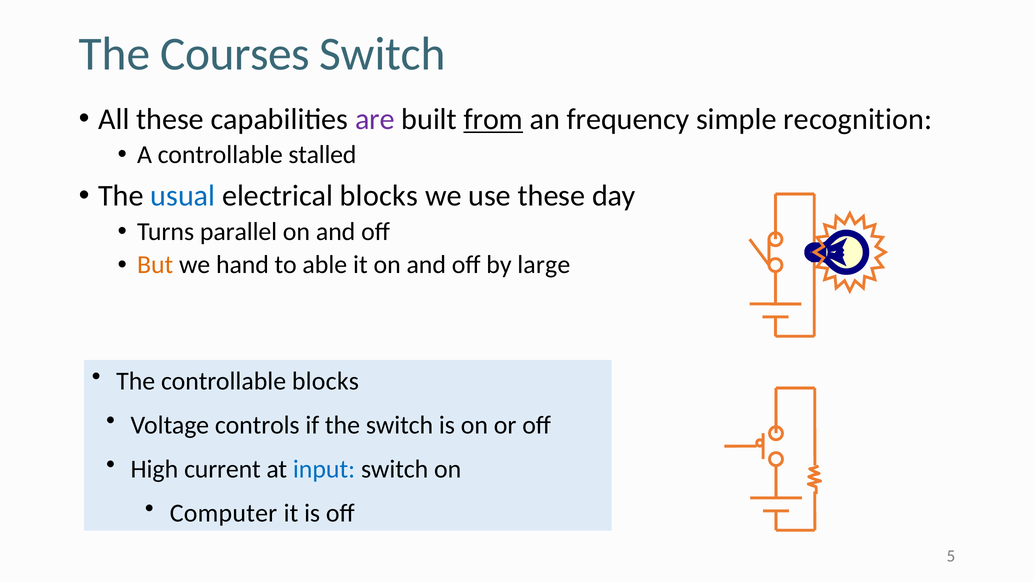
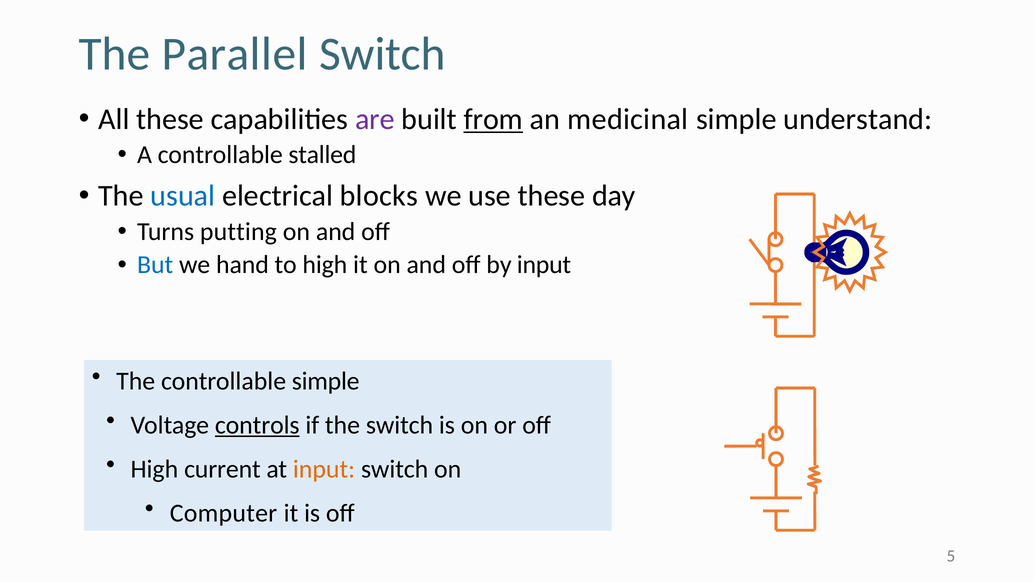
Courses: Courses -> Parallel
frequency: frequency -> medicinal
recognition: recognition -> understand
parallel: parallel -> putting
But colour: orange -> blue
to able: able -> high
by large: large -> input
controllable blocks: blocks -> simple
controls underline: none -> present
input at (324, 469) colour: blue -> orange
